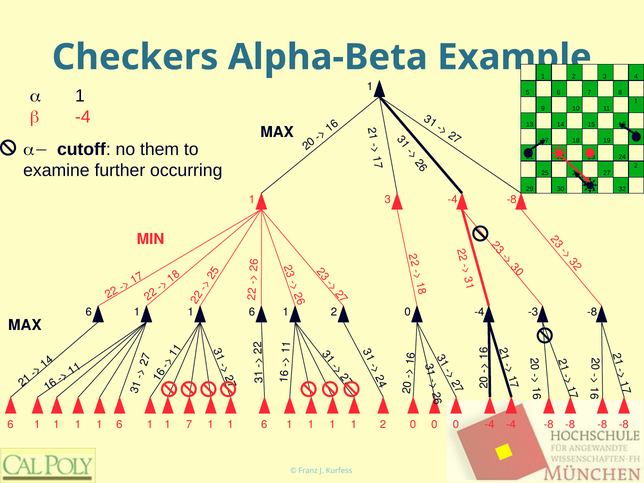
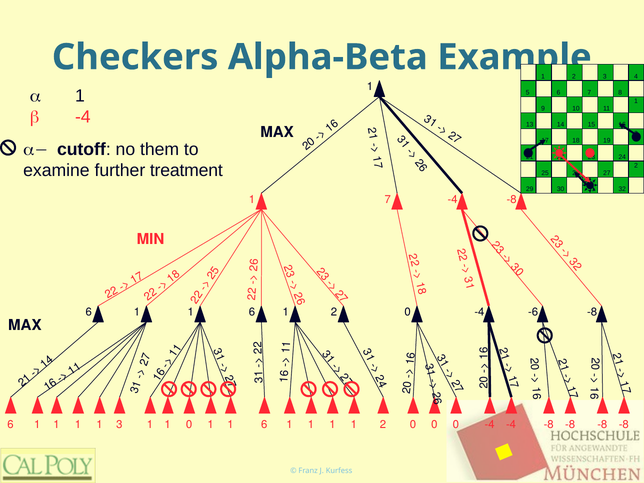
occurring: occurring -> treatment
3 at (388, 199): 3 -> 7
-3: -3 -> -6
1 1 1 6: 6 -> 3
7 at (189, 425): 7 -> 0
